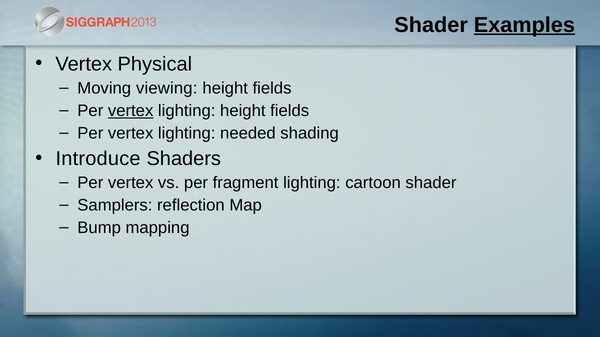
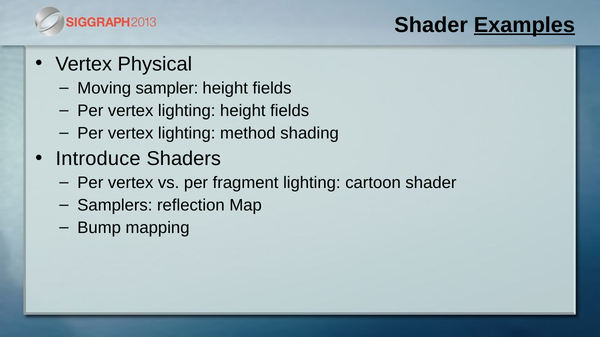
viewing: viewing -> sampler
vertex at (131, 111) underline: present -> none
needed: needed -> method
